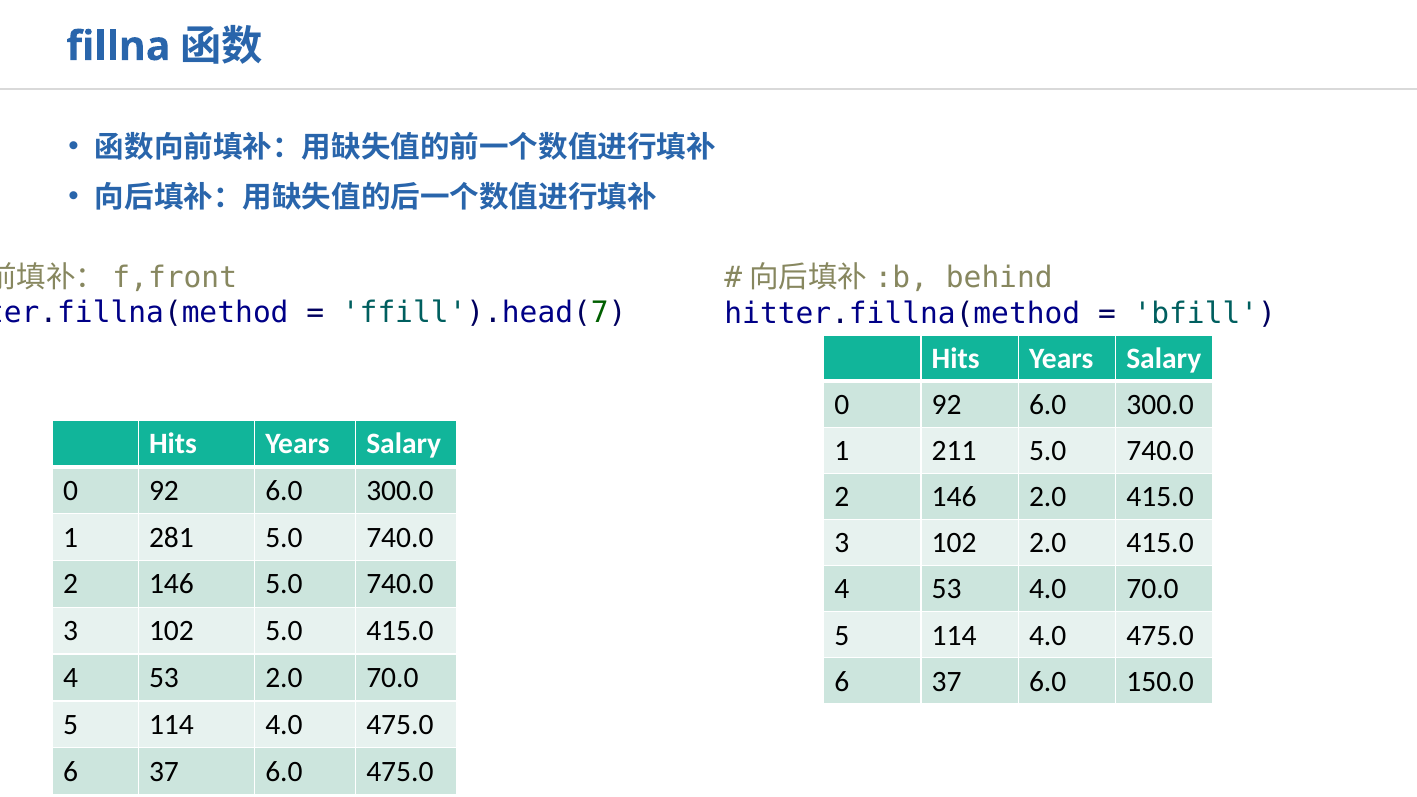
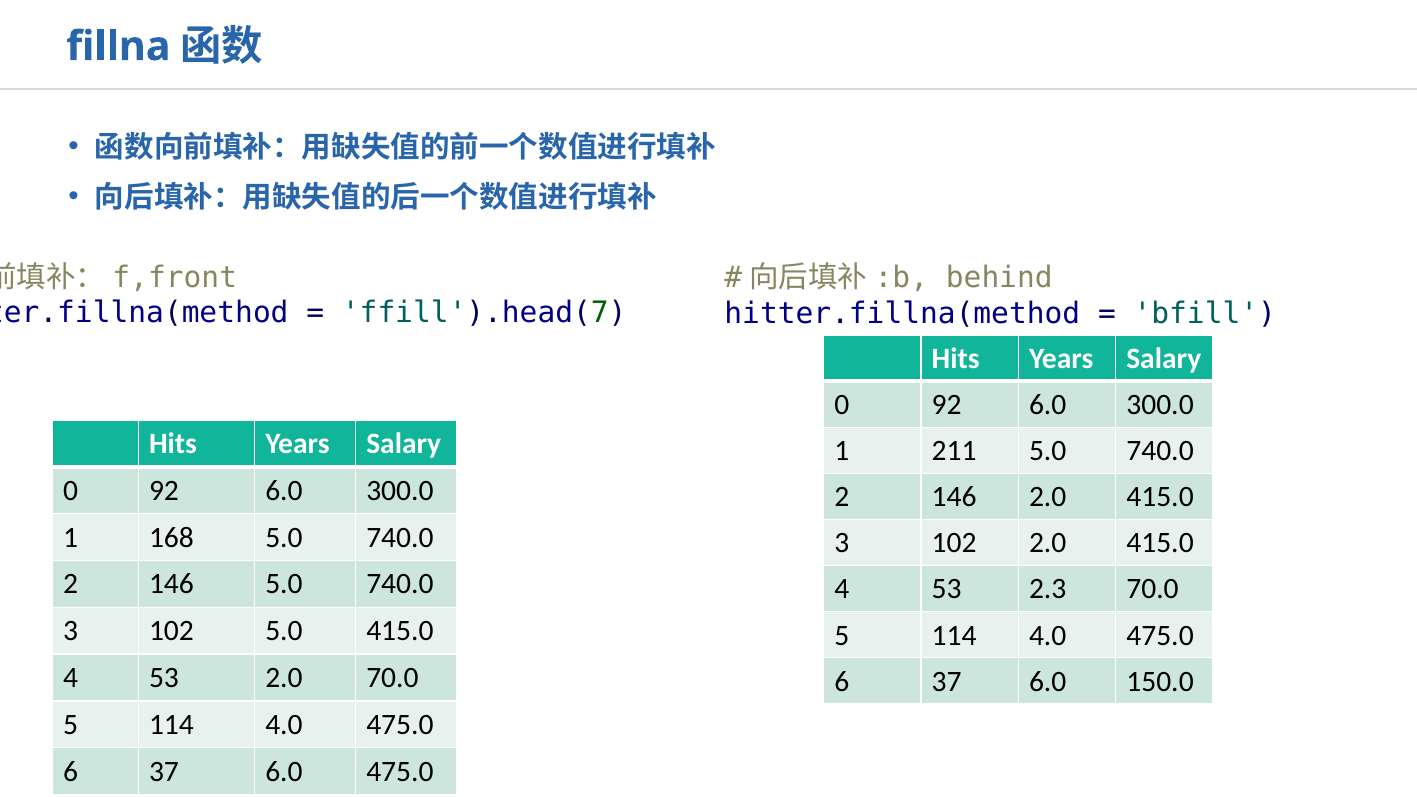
281: 281 -> 168
53 4.0: 4.0 -> 2.3
